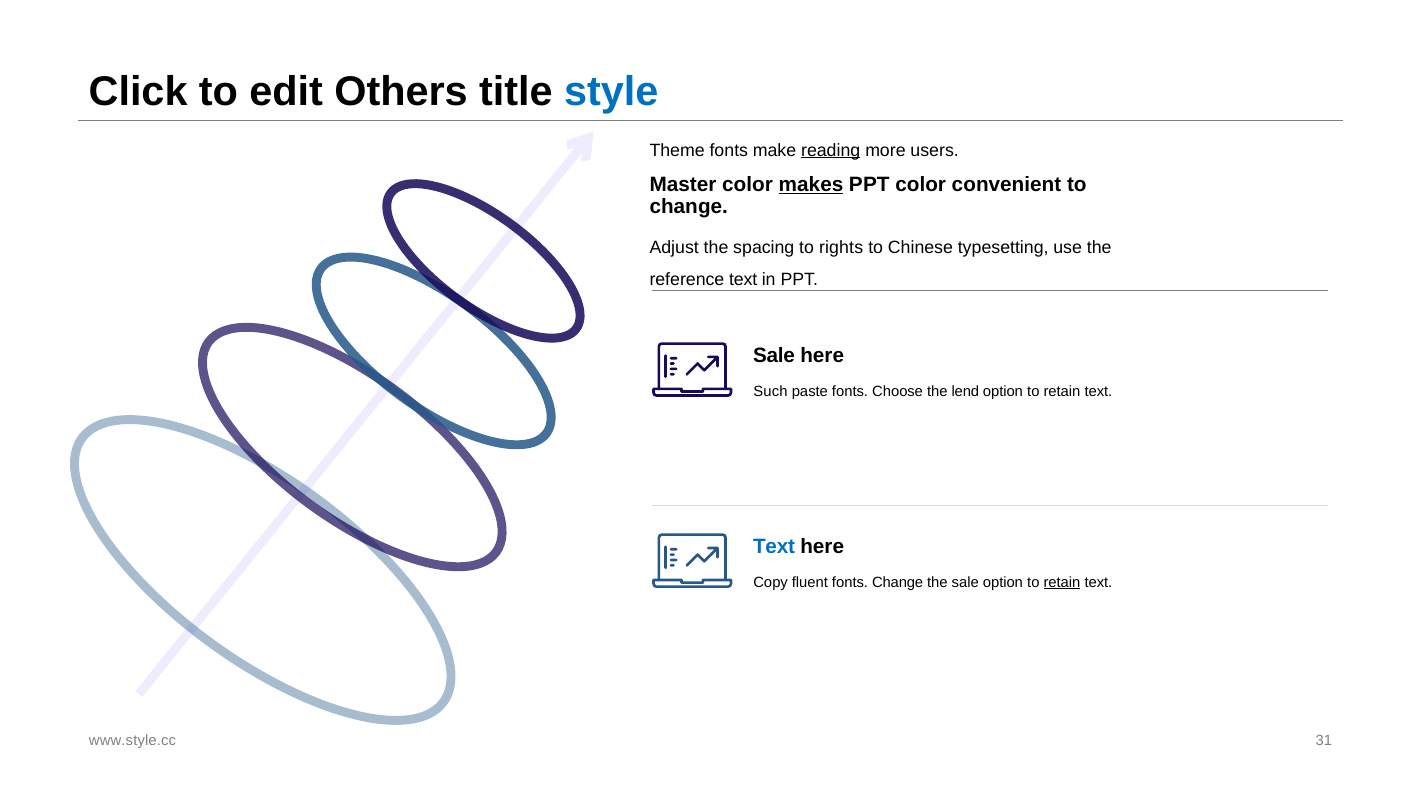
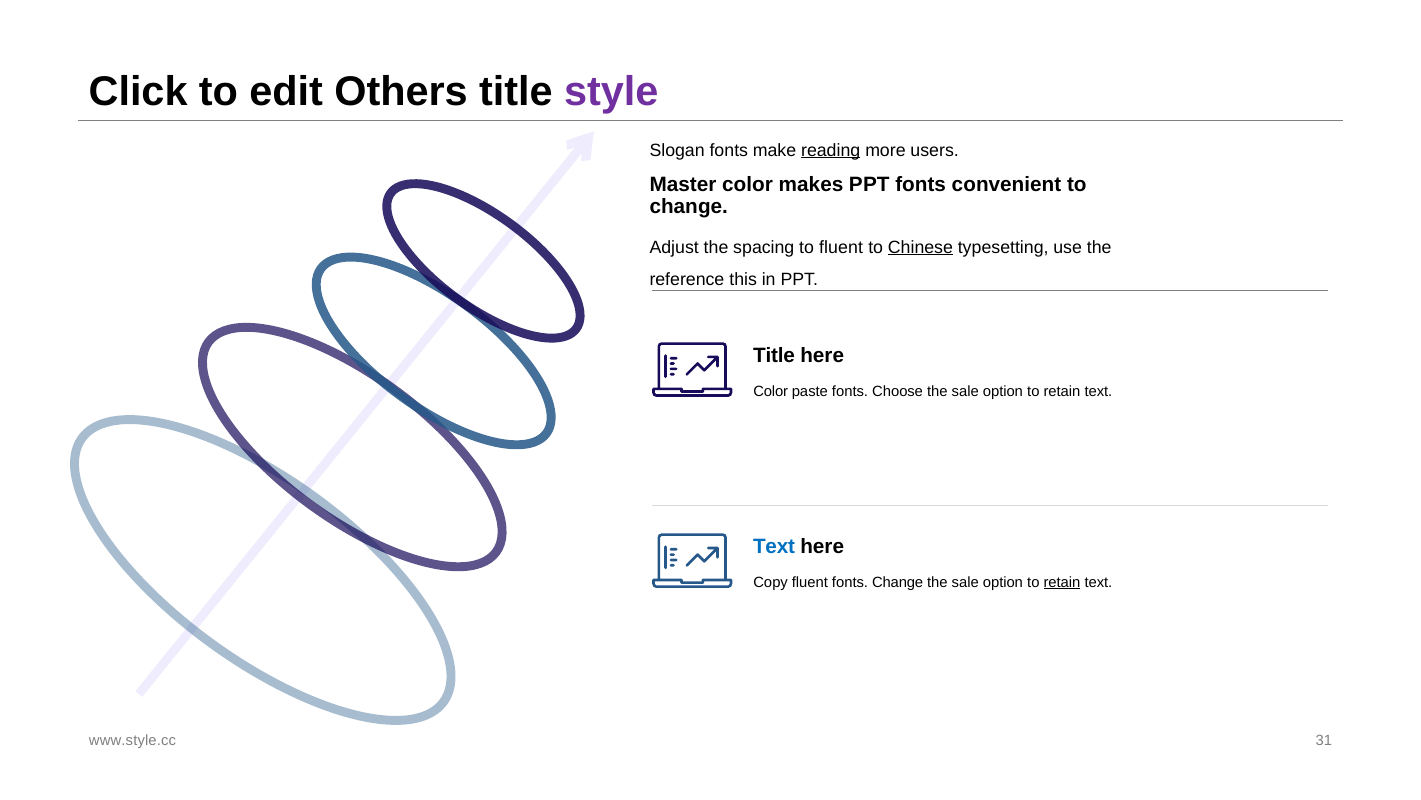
style colour: blue -> purple
Theme: Theme -> Slogan
makes underline: present -> none
PPT color: color -> fonts
to rights: rights -> fluent
Chinese underline: none -> present
reference text: text -> this
Sale at (774, 356): Sale -> Title
Such at (771, 391): Such -> Color
Choose the lend: lend -> sale
